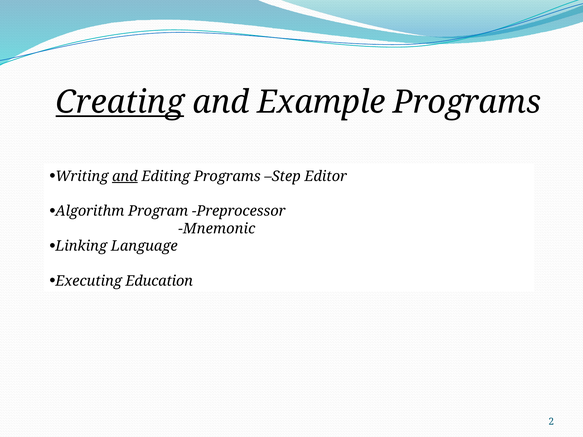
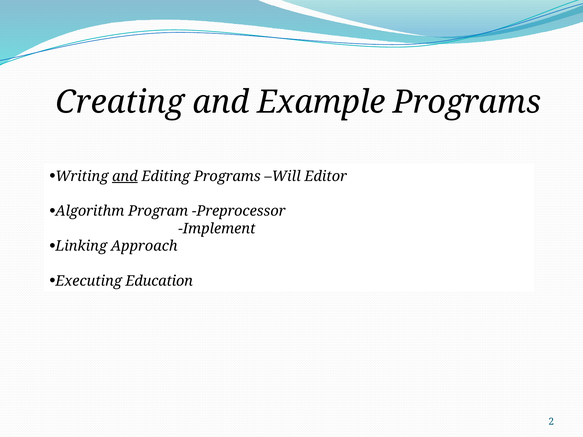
Creating underline: present -> none
Step: Step -> Will
Mnemonic: Mnemonic -> Implement
Language: Language -> Approach
